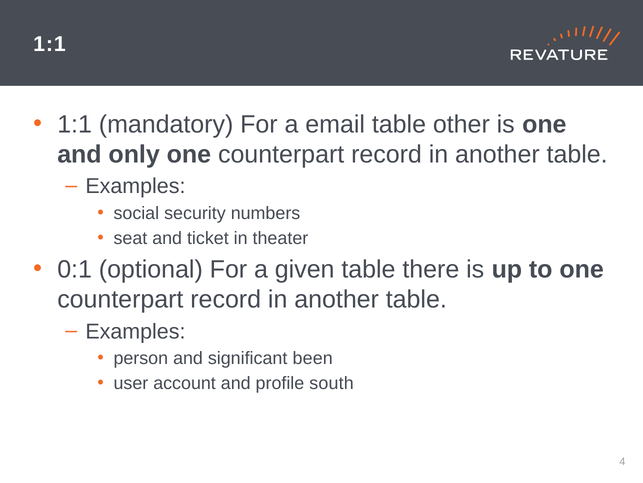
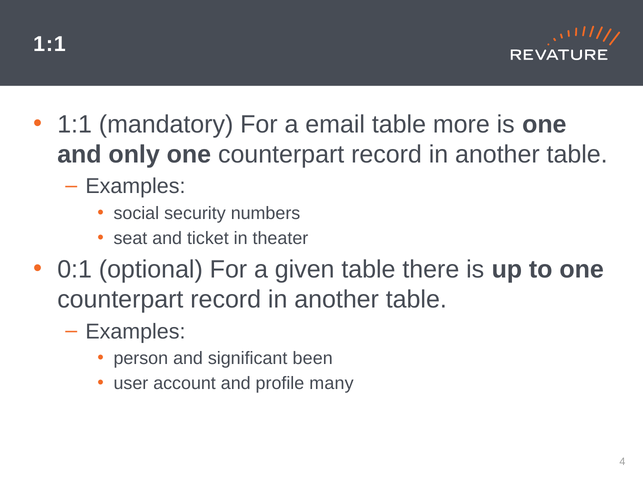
other: other -> more
south: south -> many
